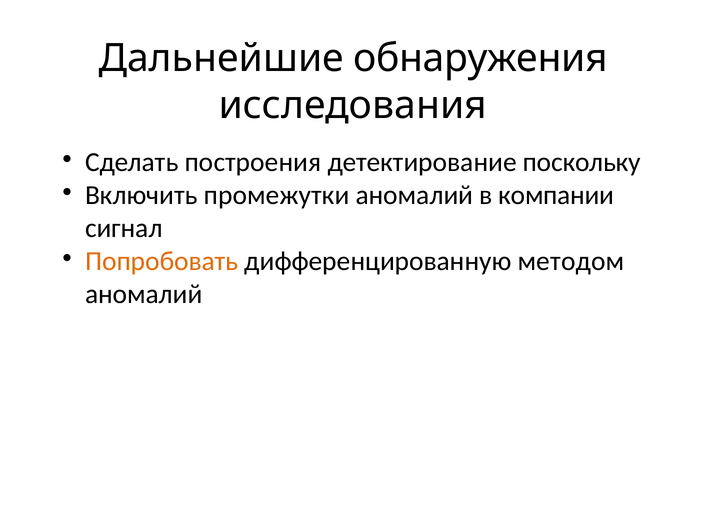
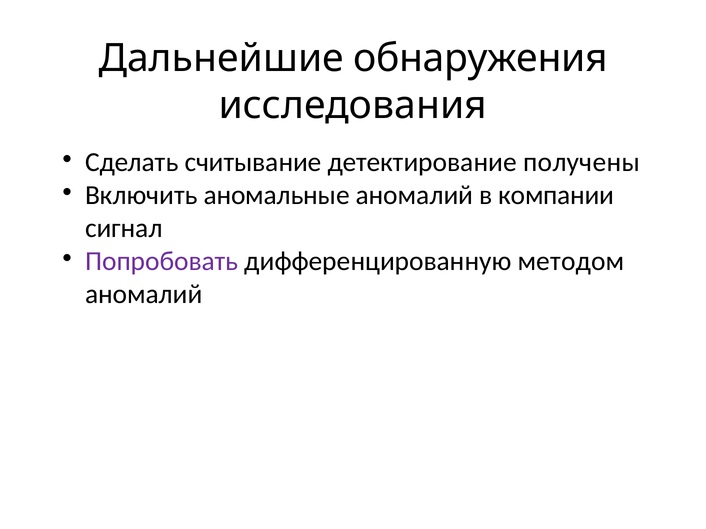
построения: построения -> считывание
поскольку: поскольку -> получены
промежутки: промежутки -> аномальные
Попробовать colour: orange -> purple
